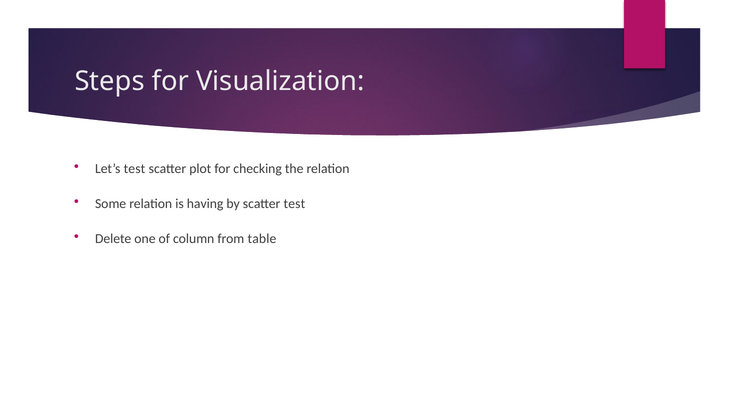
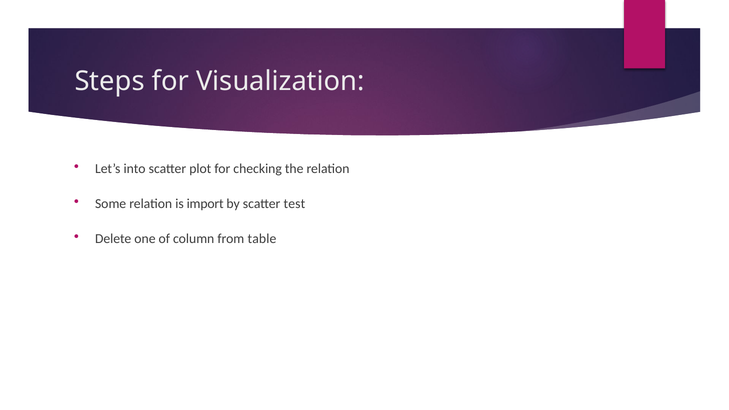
Let’s test: test -> into
having: having -> import
